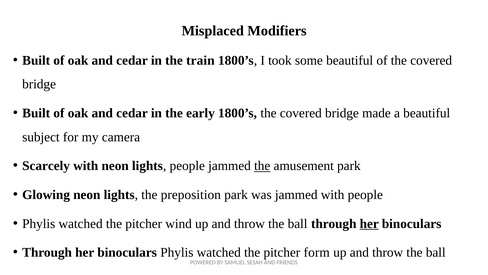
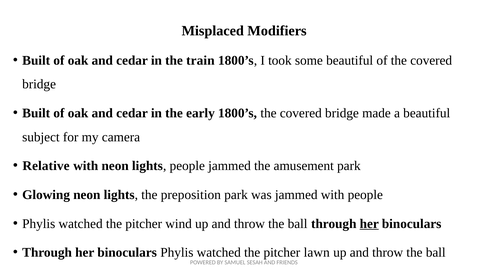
Scarcely: Scarcely -> Relative
the at (262, 166) underline: present -> none
form: form -> lawn
